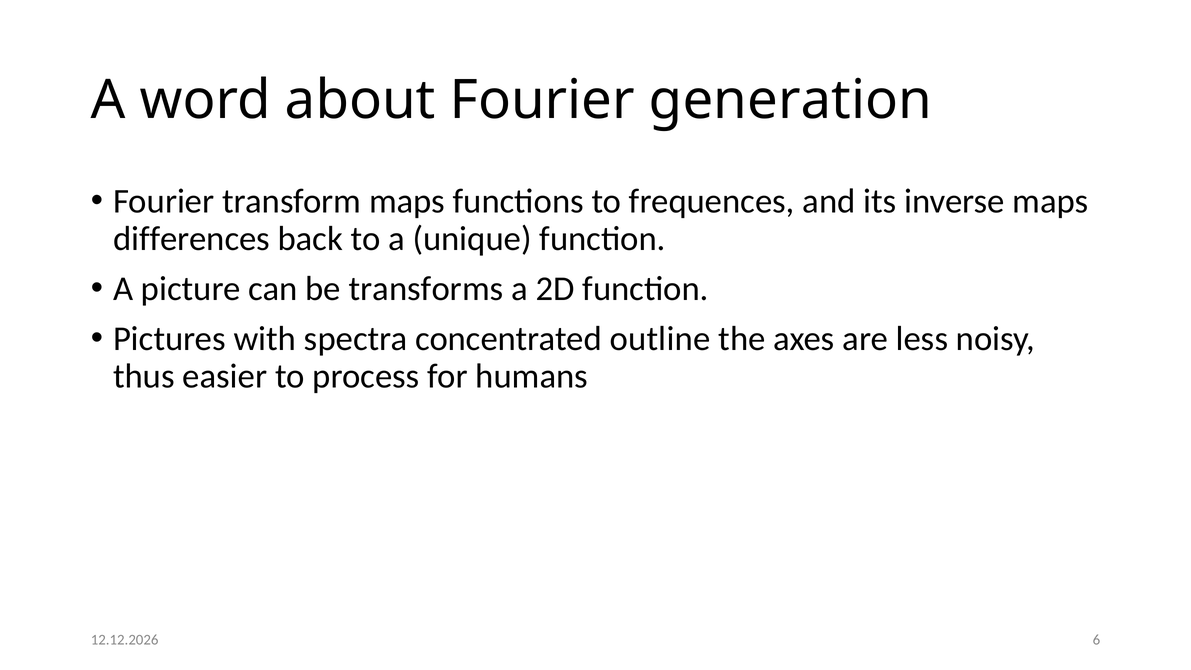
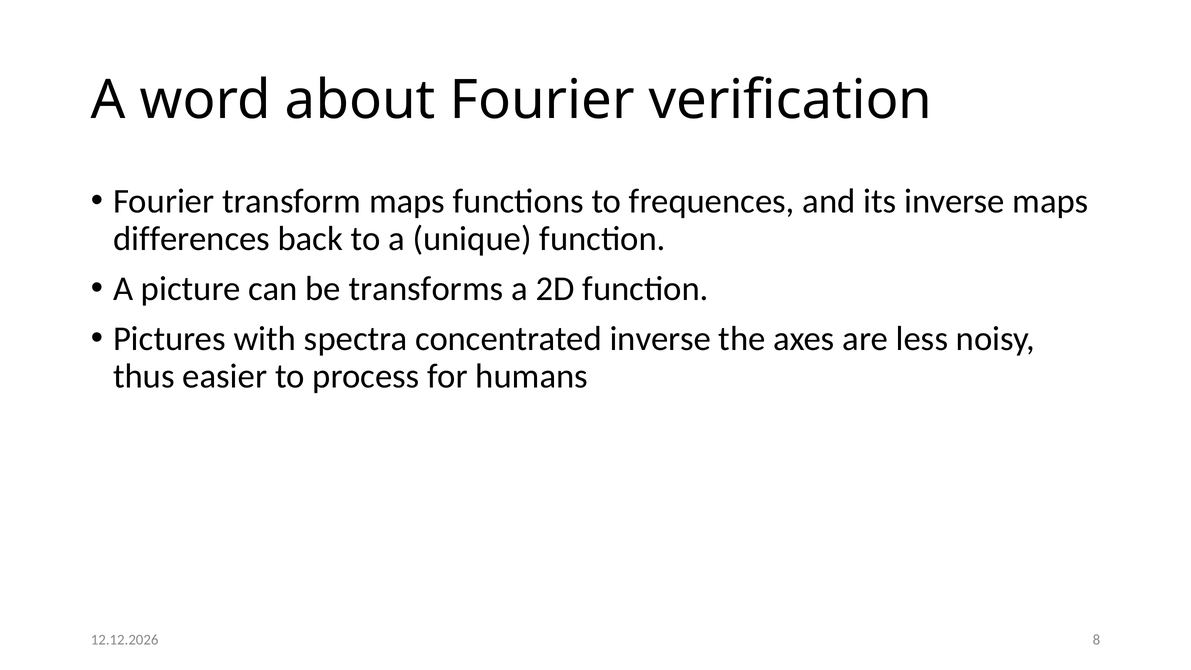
generation: generation -> verification
concentrated outline: outline -> inverse
6: 6 -> 8
